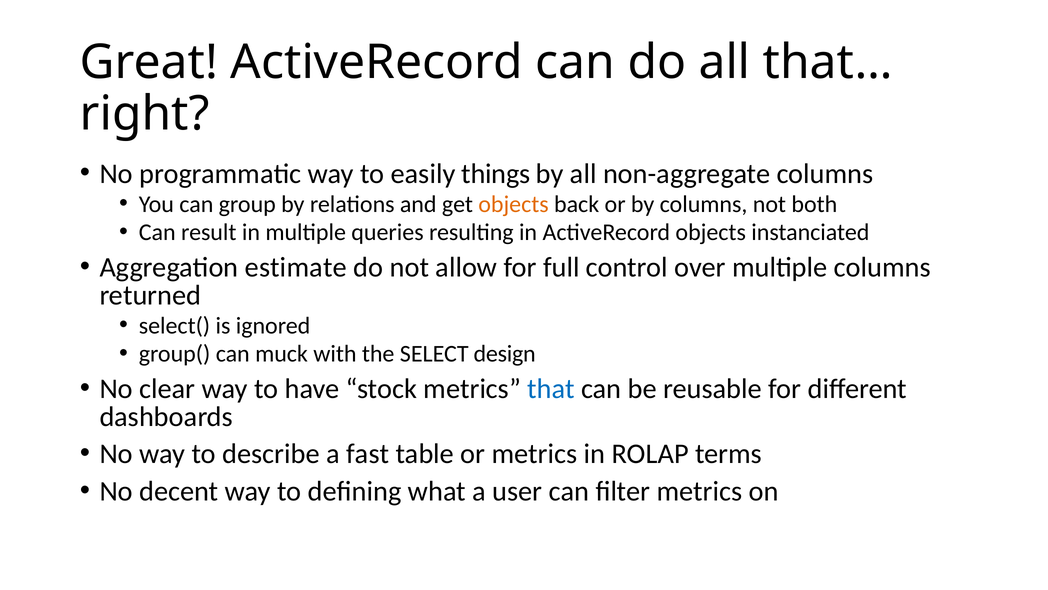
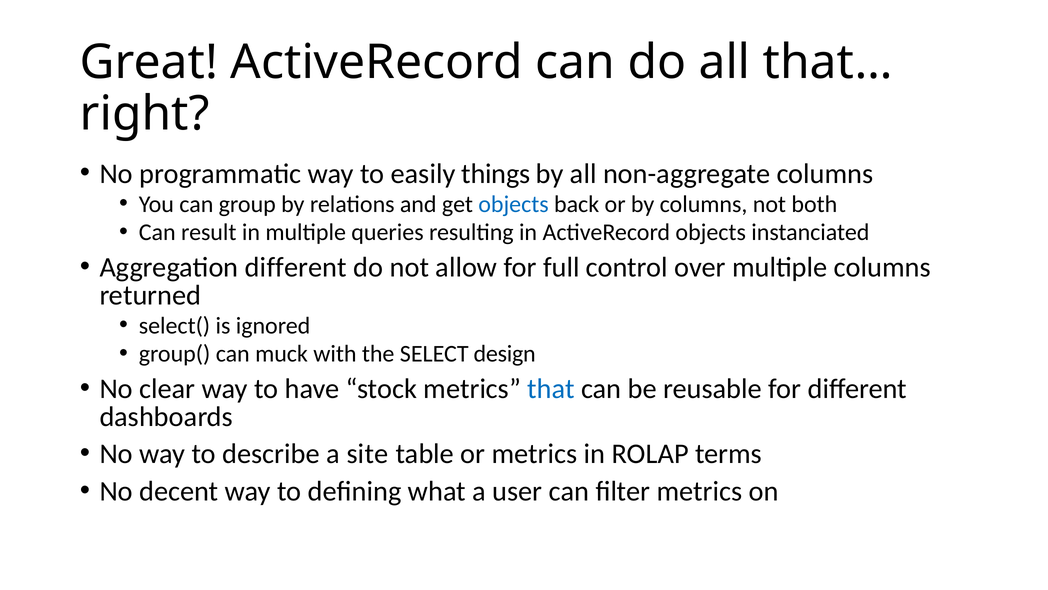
objects at (513, 204) colour: orange -> blue
Aggregation estimate: estimate -> different
fast: fast -> site
